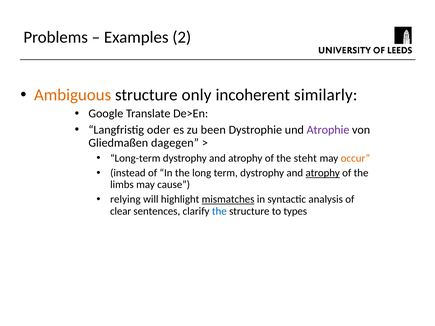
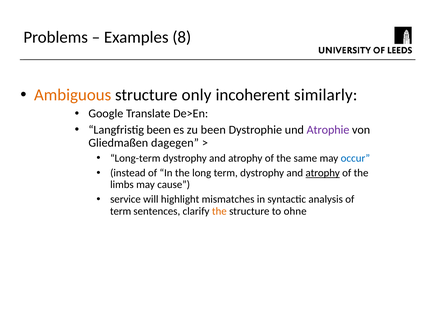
2: 2 -> 8
Langfristig oder: oder -> been
steht: steht -> same
occur colour: orange -> blue
relying: relying -> service
mismatches underline: present -> none
clear at (121, 211): clear -> term
the at (219, 211) colour: blue -> orange
types: types -> ohne
